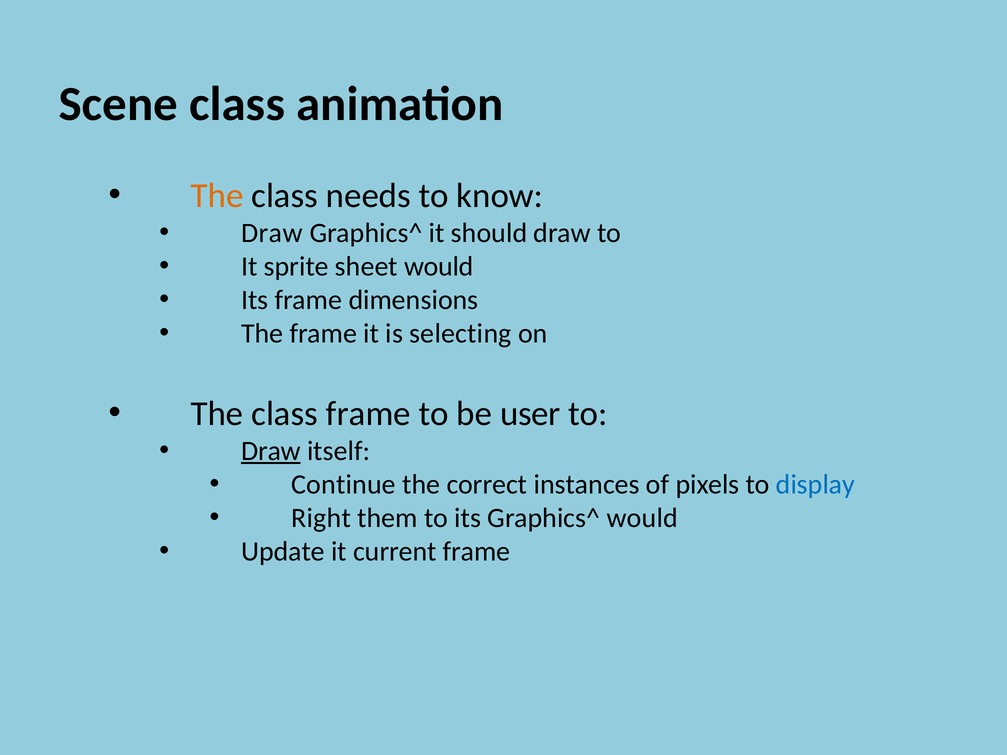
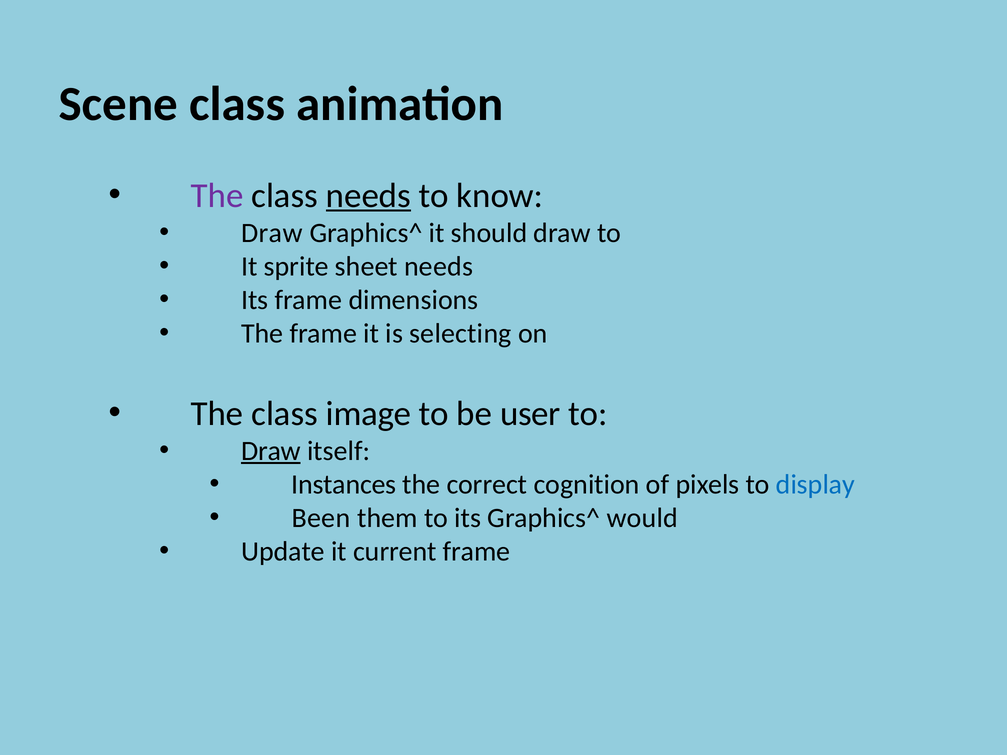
The at (217, 196) colour: orange -> purple
needs at (368, 196) underline: none -> present
sheet would: would -> needs
class frame: frame -> image
Continue: Continue -> Instances
instances: instances -> cognition
Right: Right -> Been
